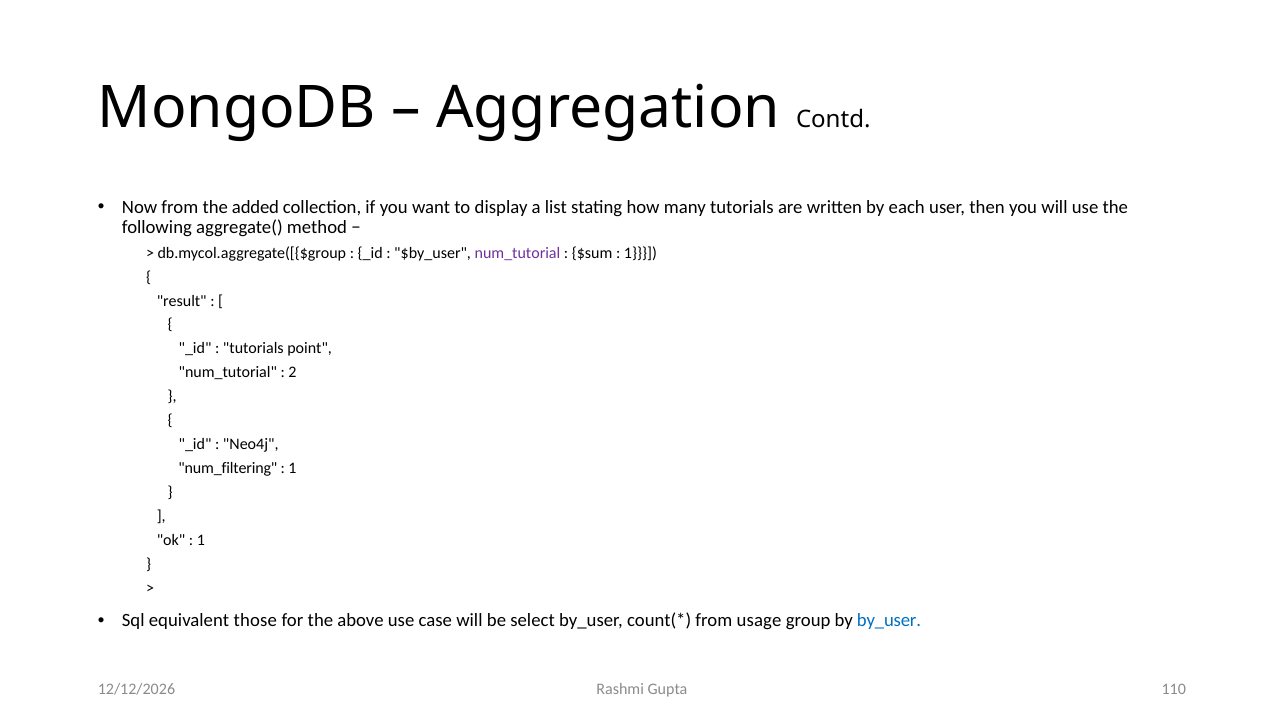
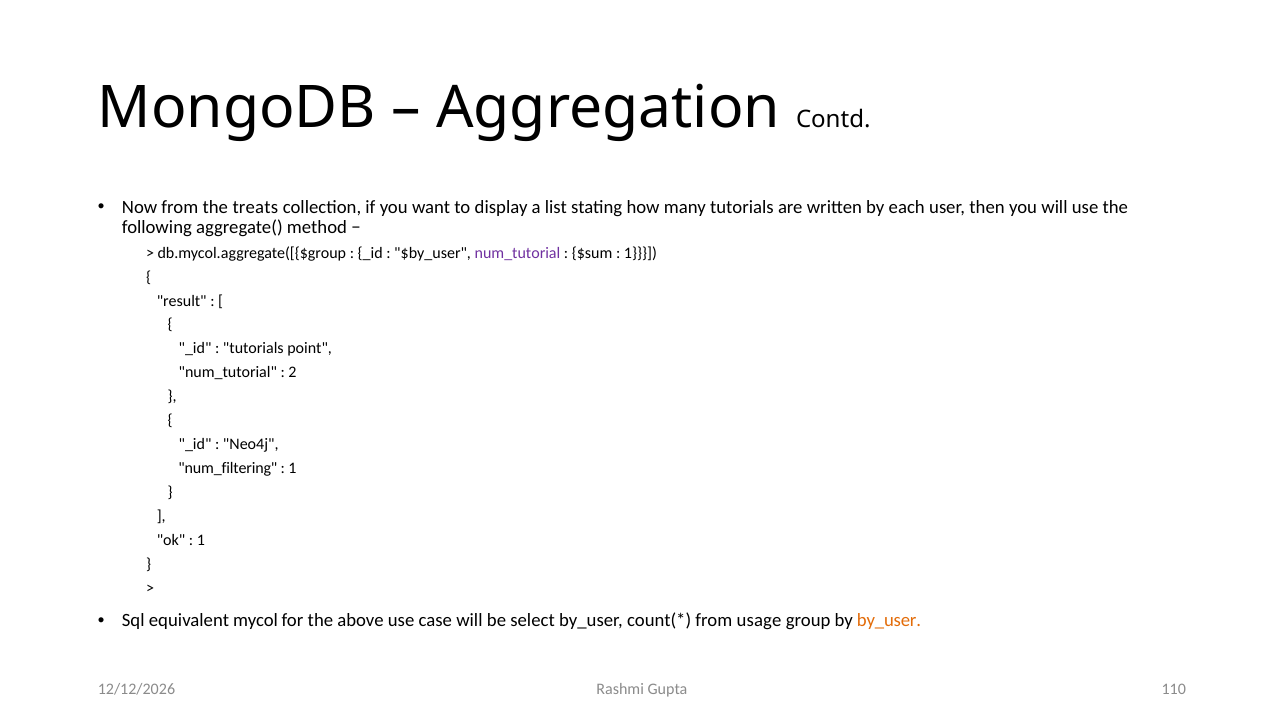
added: added -> treats
those: those -> mycol
by_user at (889, 621) colour: blue -> orange
